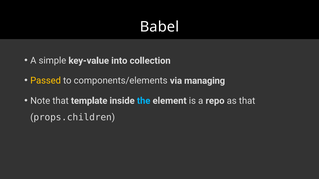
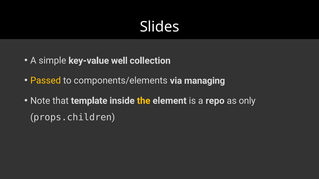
Babel: Babel -> Slides
into: into -> well
the colour: light blue -> yellow
as that: that -> only
